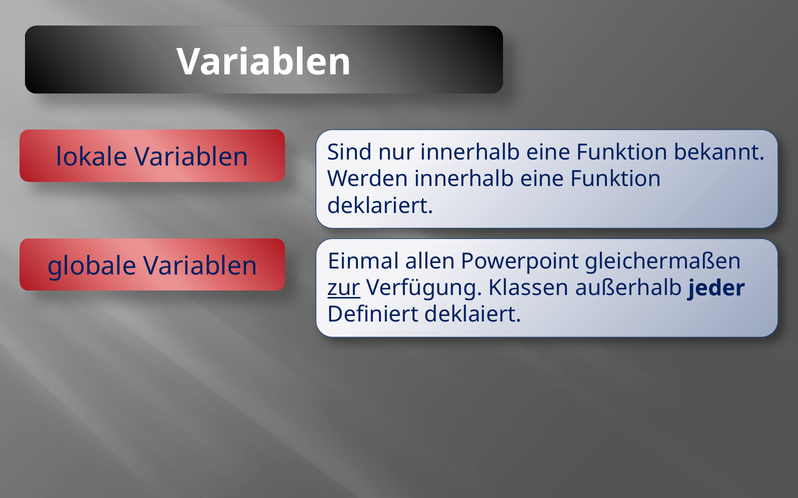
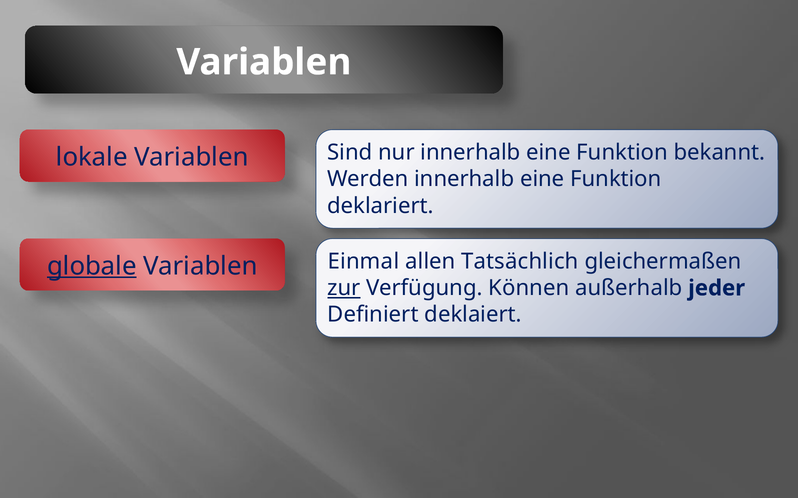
Powerpoint: Powerpoint -> Tatsächlich
globale underline: none -> present
Klassen: Klassen -> Können
